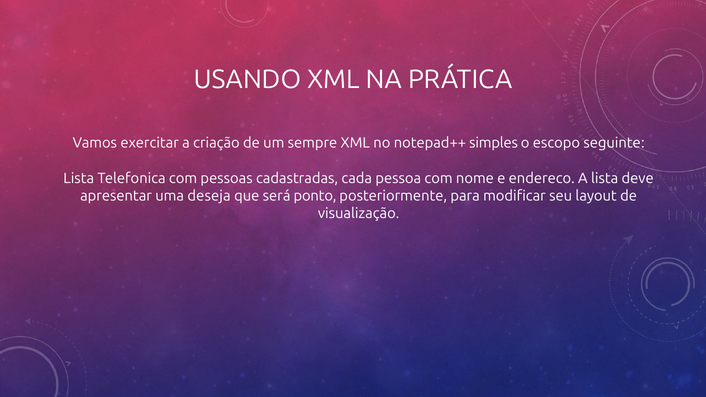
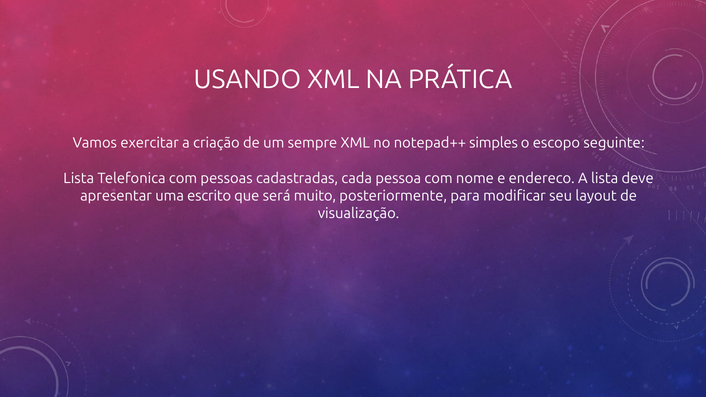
deseja: deseja -> escrito
ponto: ponto -> muito
